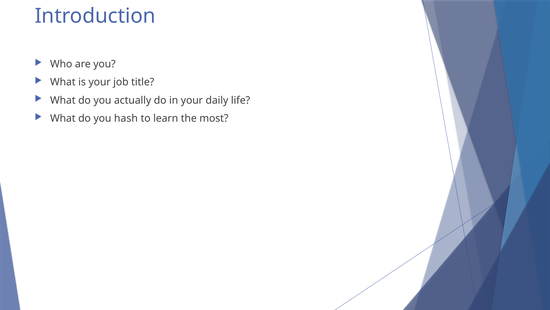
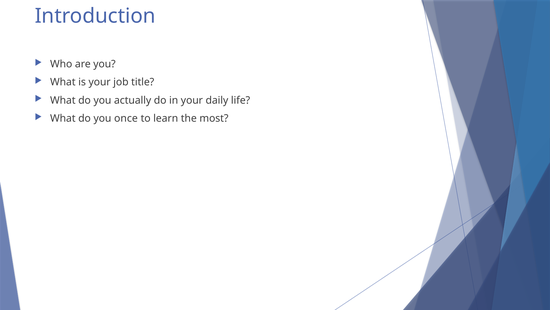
hash: hash -> once
